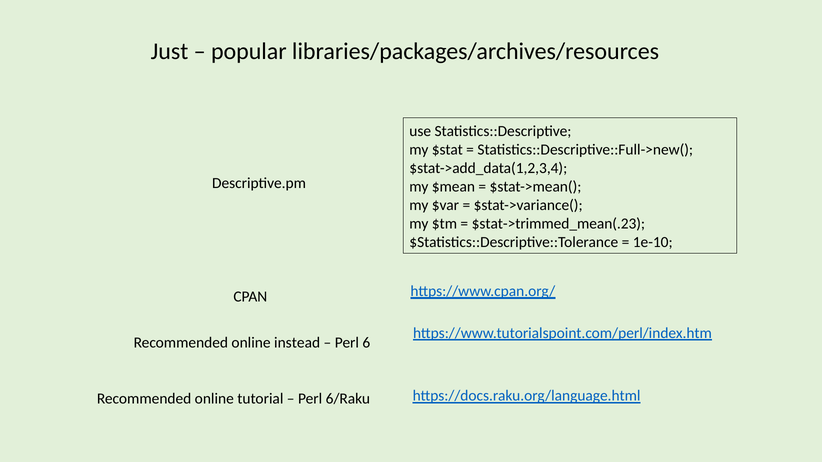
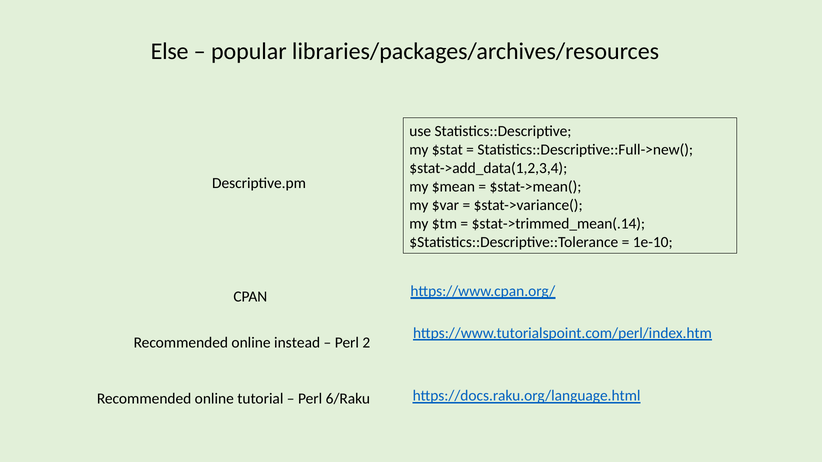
Just: Just -> Else
$stat->trimmed_mean(.23: $stat->trimmed_mean(.23 -> $stat->trimmed_mean(.14
6: 6 -> 2
